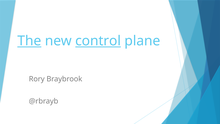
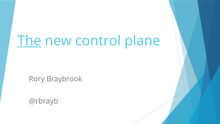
control underline: present -> none
